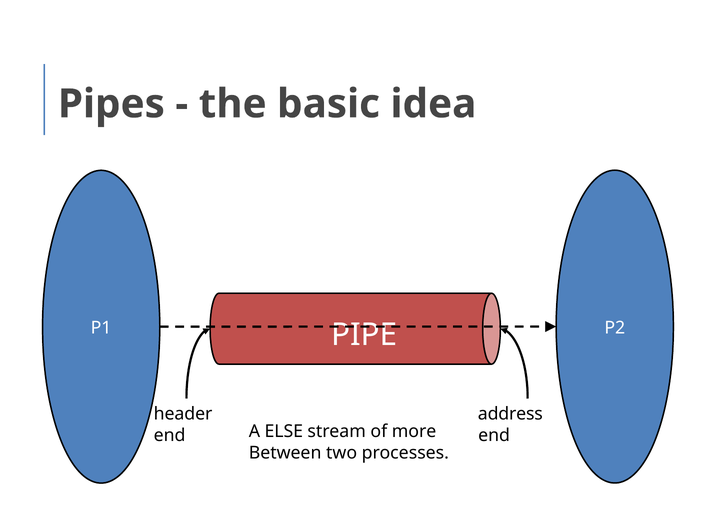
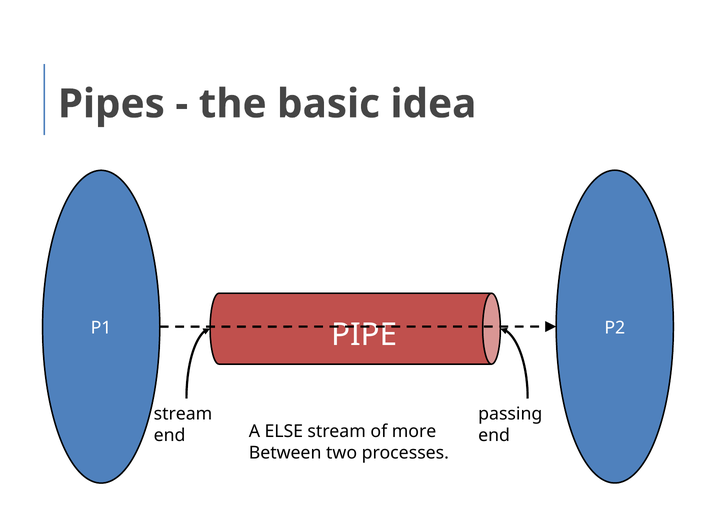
header at (183, 414): header -> stream
address: address -> passing
